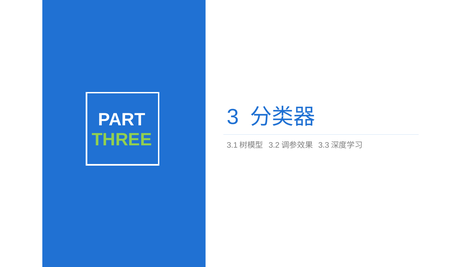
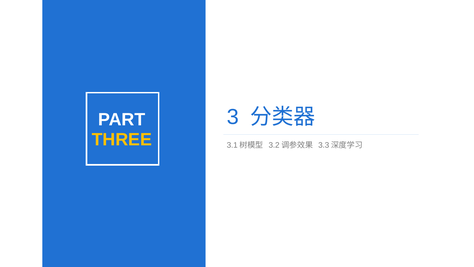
THREE colour: light green -> yellow
